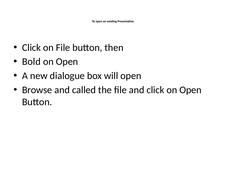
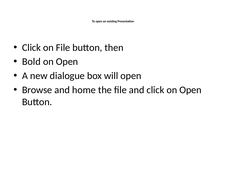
called: called -> home
